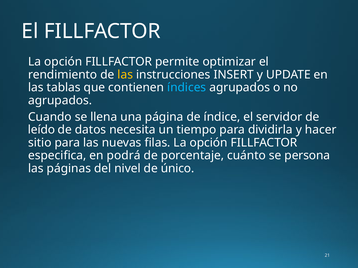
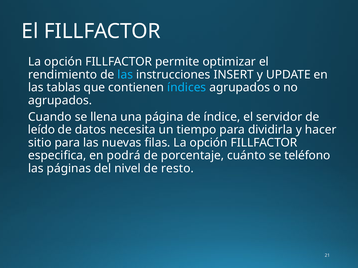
las at (125, 75) colour: yellow -> light blue
persona: persona -> teléfono
único: único -> resto
